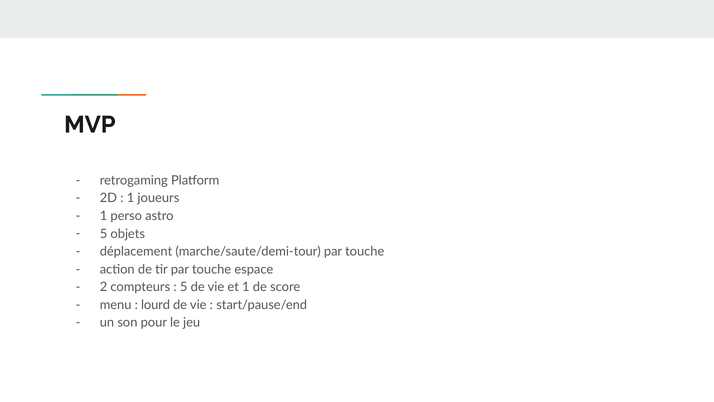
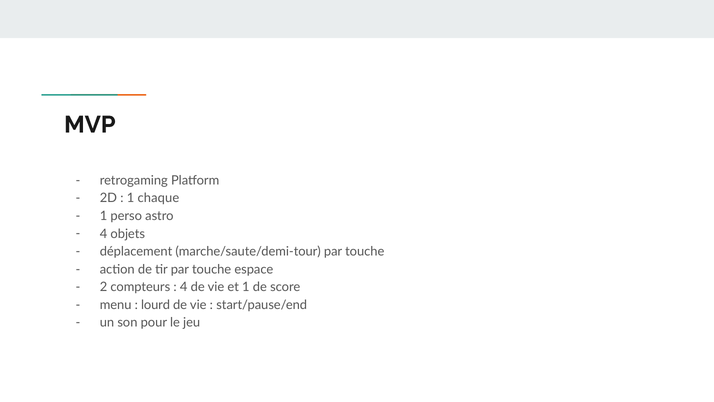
joueurs: joueurs -> chaque
5 at (104, 234): 5 -> 4
5 at (184, 287): 5 -> 4
